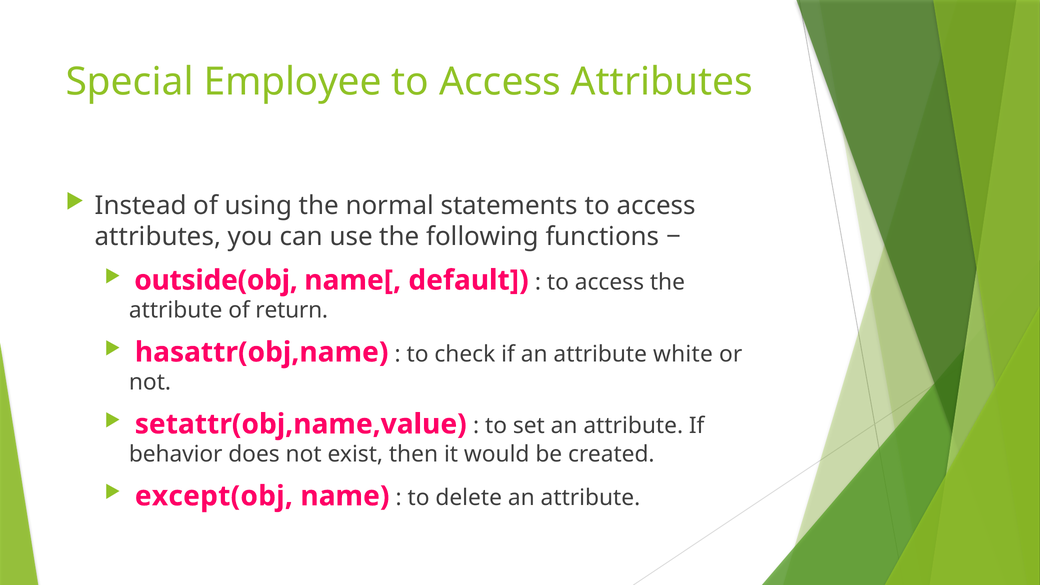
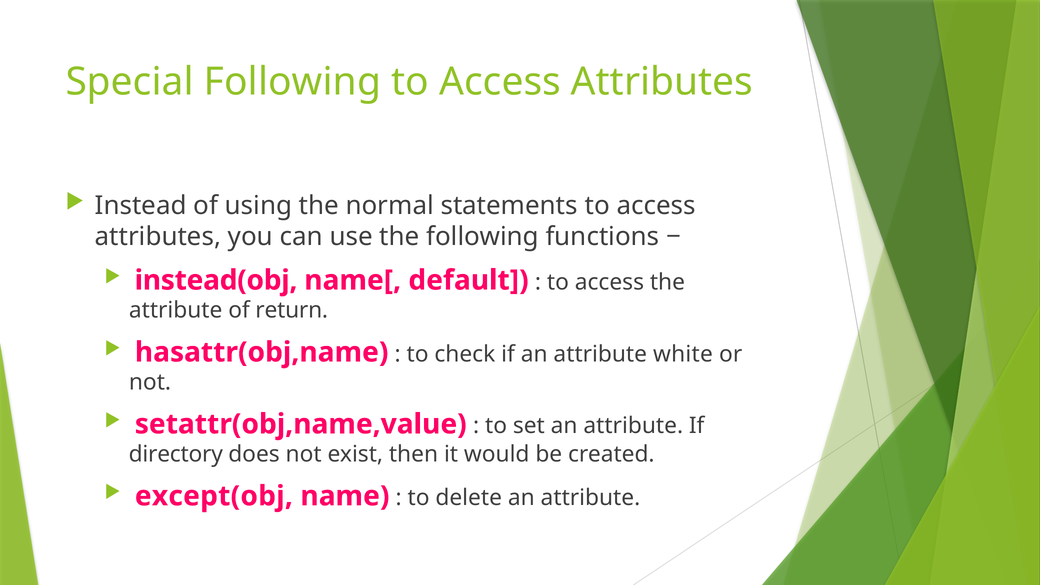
Special Employee: Employee -> Following
outside(obj: outside(obj -> instead(obj
behavior: behavior -> directory
